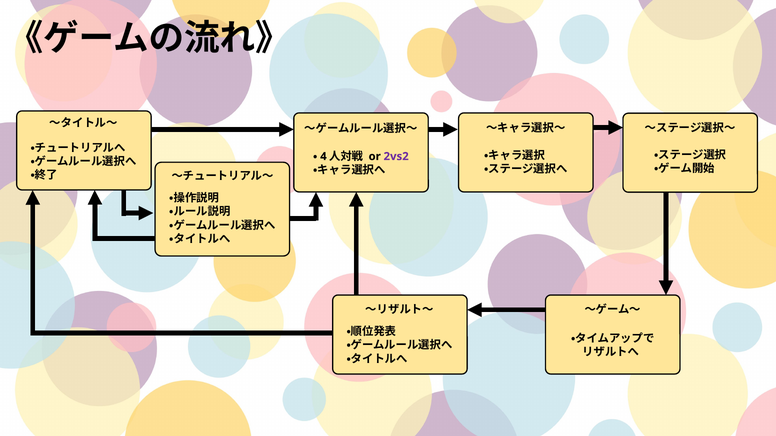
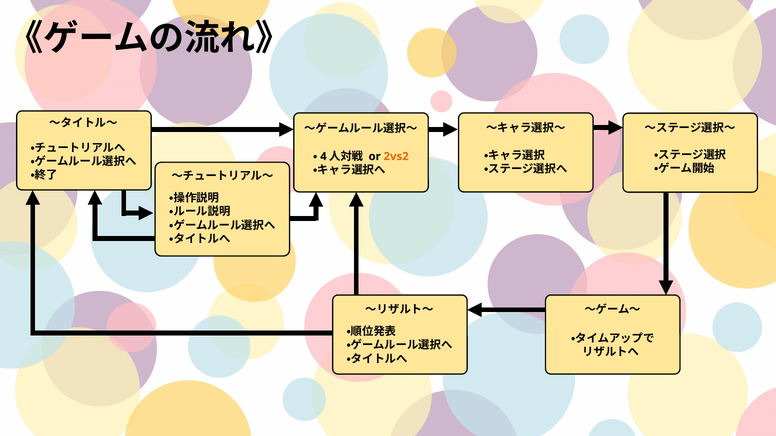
2vs2 colour: purple -> orange
